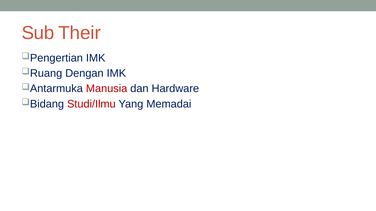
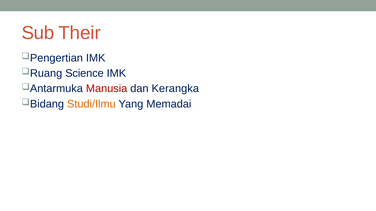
Dengan: Dengan -> Science
Hardware: Hardware -> Kerangka
Studi/Ilmu colour: red -> orange
